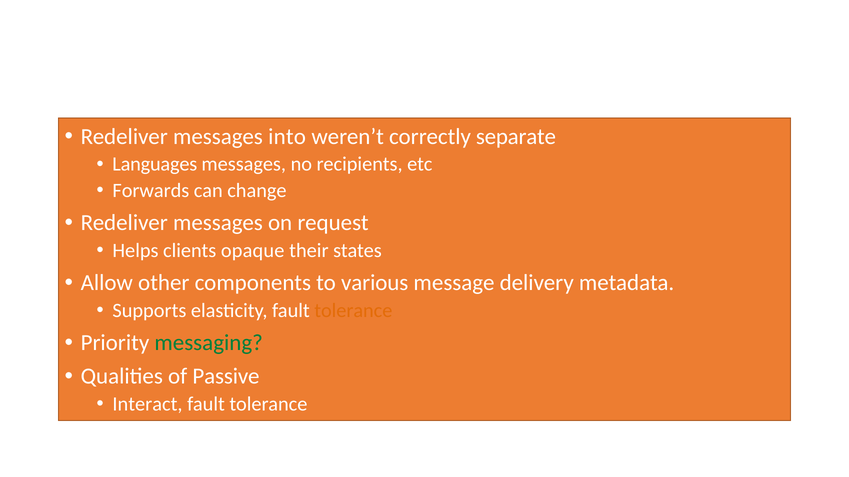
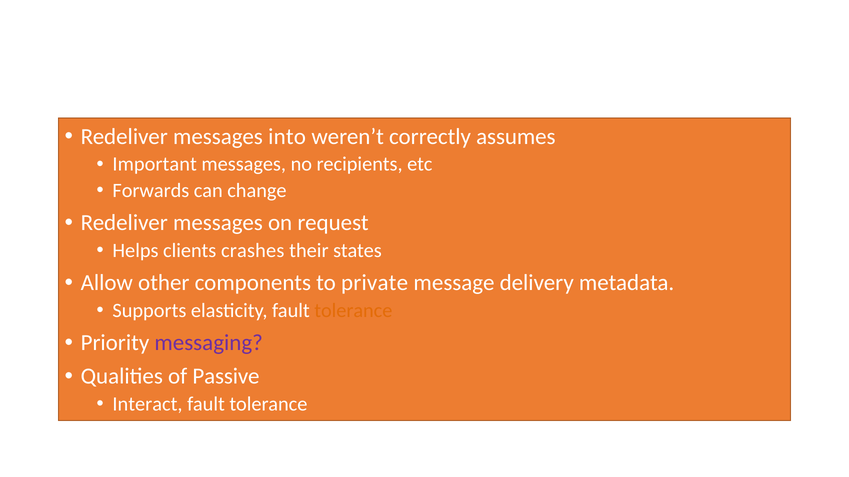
separate: separate -> assumes
Languages: Languages -> Important
opaque: opaque -> crashes
various: various -> private
messaging colour: green -> purple
